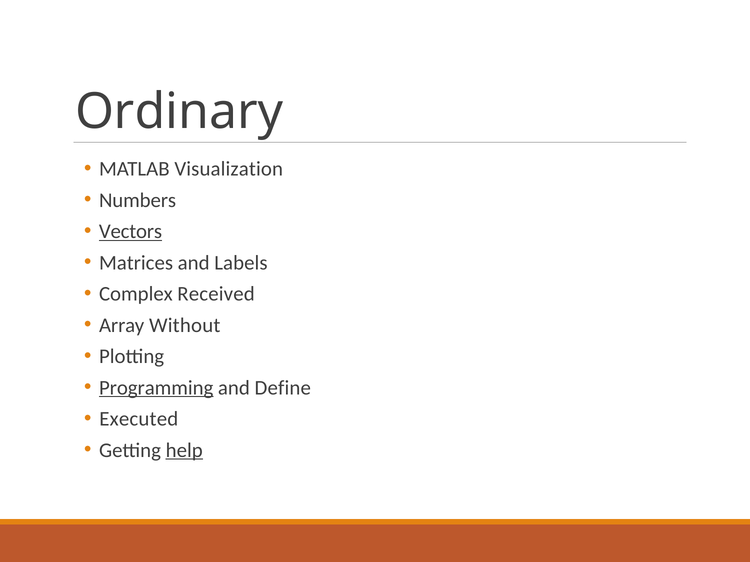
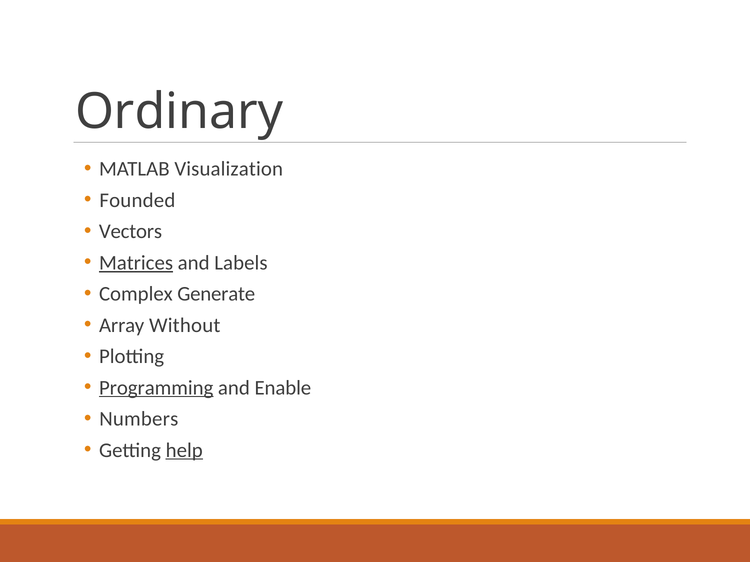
Numbers: Numbers -> Founded
Vectors underline: present -> none
Matrices underline: none -> present
Received: Received -> Generate
Define: Define -> Enable
Executed: Executed -> Numbers
